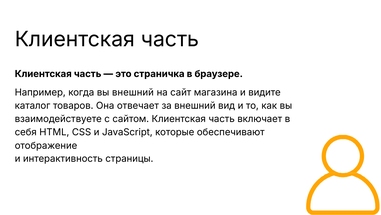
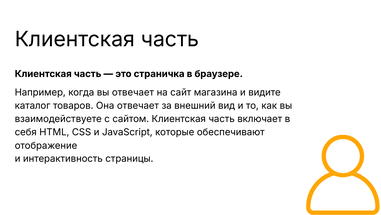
вы внешний: внешний -> отвечает
